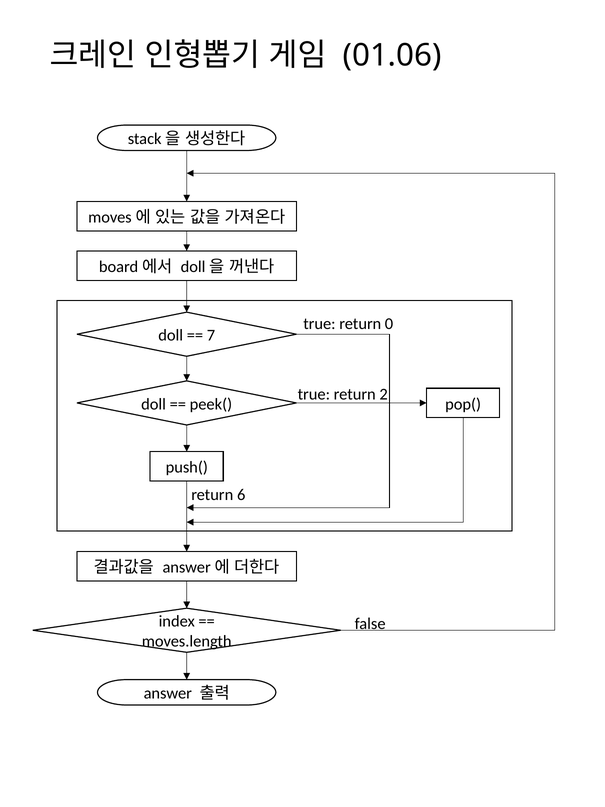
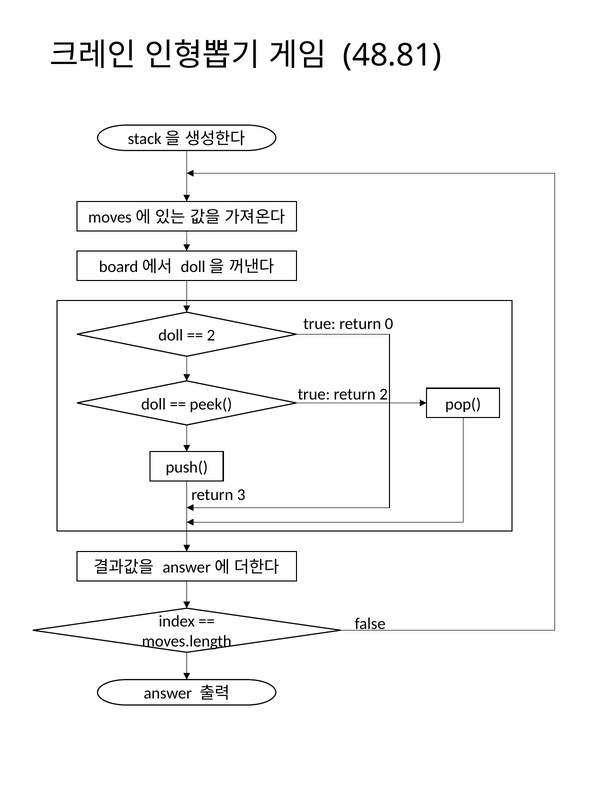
01.06: 01.06 -> 48.81
7 at (211, 335): 7 -> 2
6: 6 -> 3
